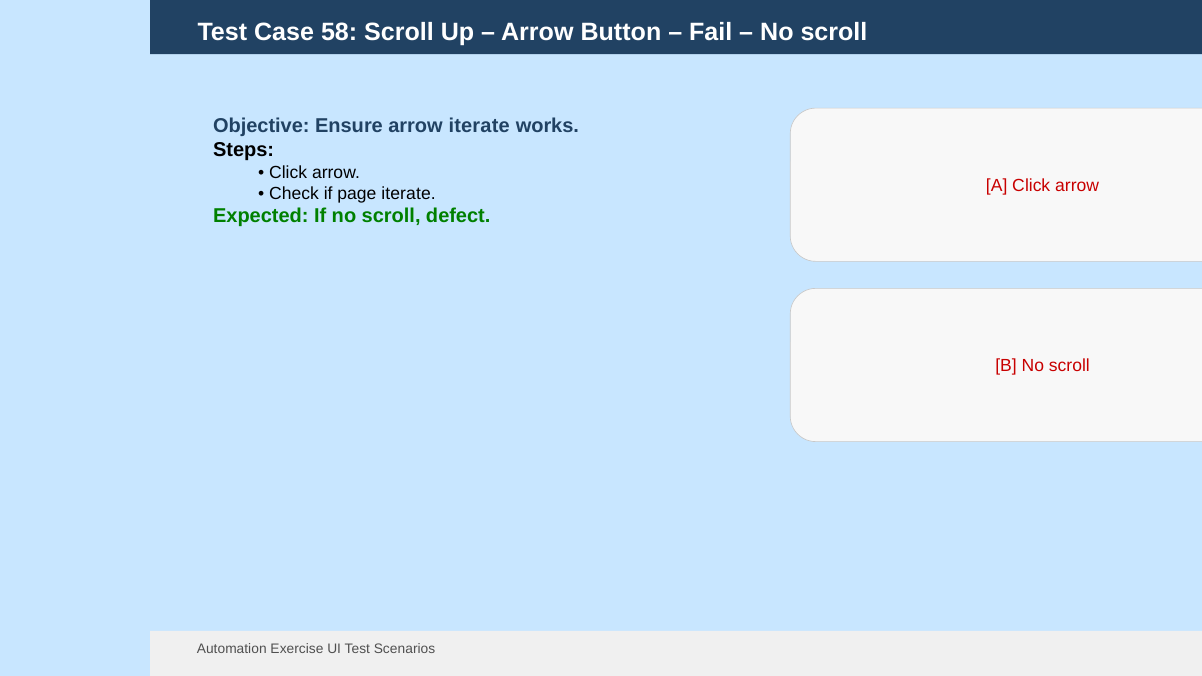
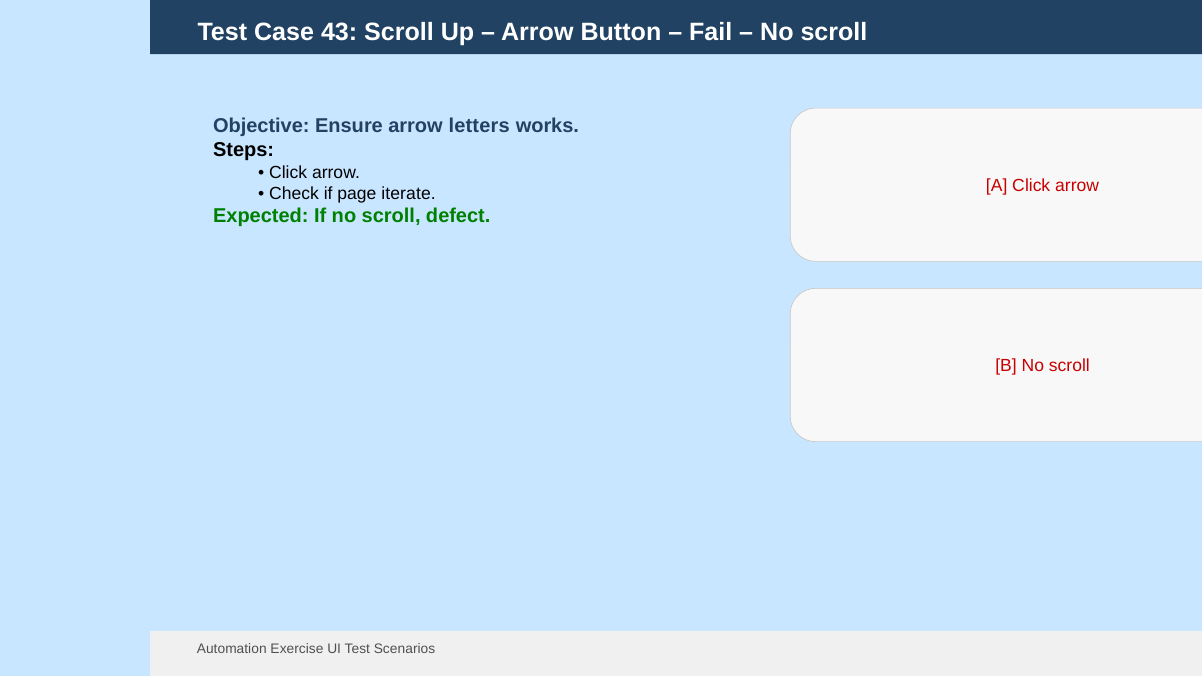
58: 58 -> 43
arrow iterate: iterate -> letters
